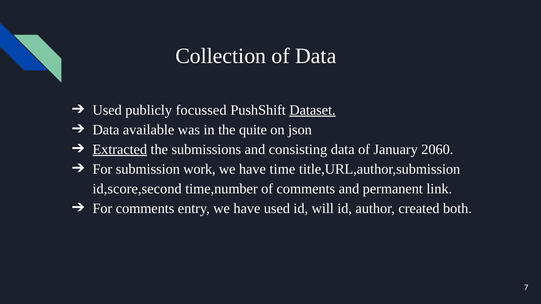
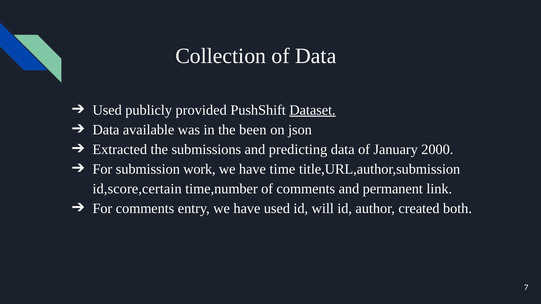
focussed: focussed -> provided
quite: quite -> been
Extracted underline: present -> none
consisting: consisting -> predicting
2060: 2060 -> 2000
id,score,second: id,score,second -> id,score,certain
